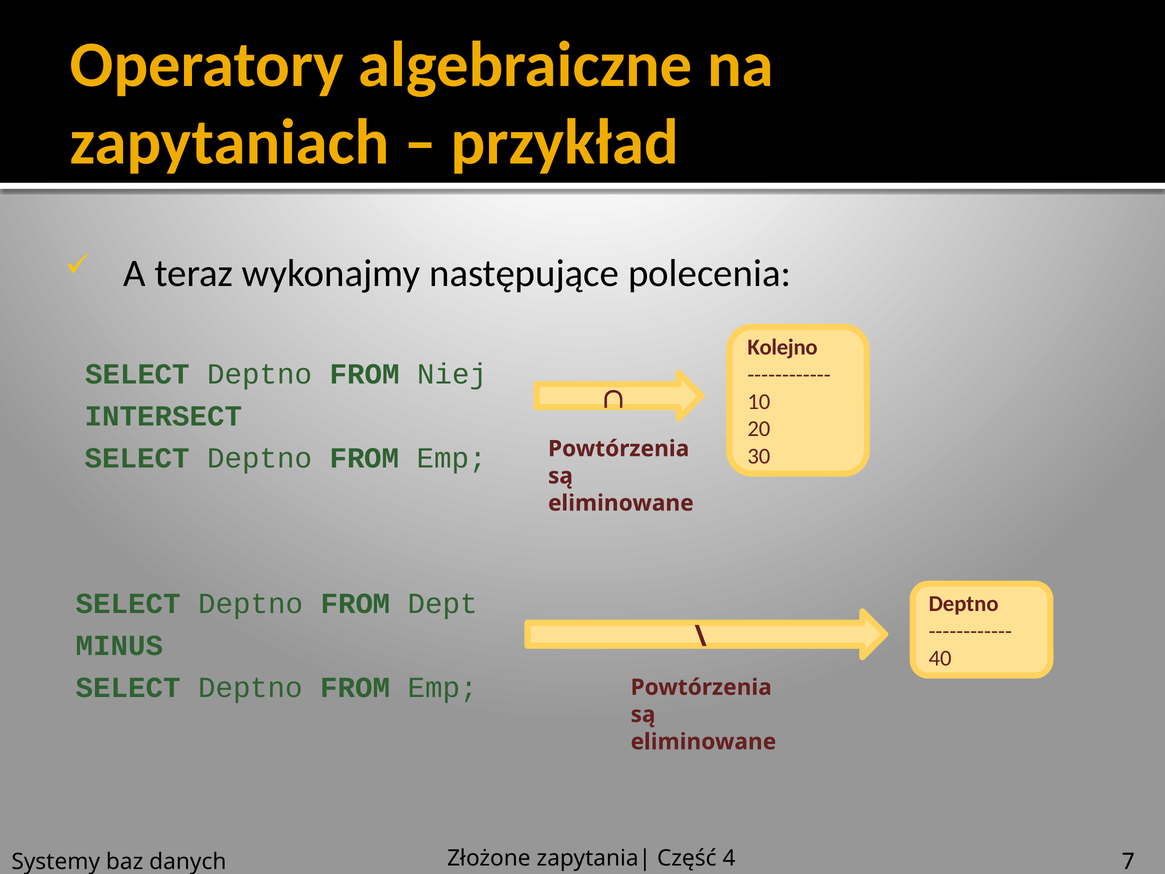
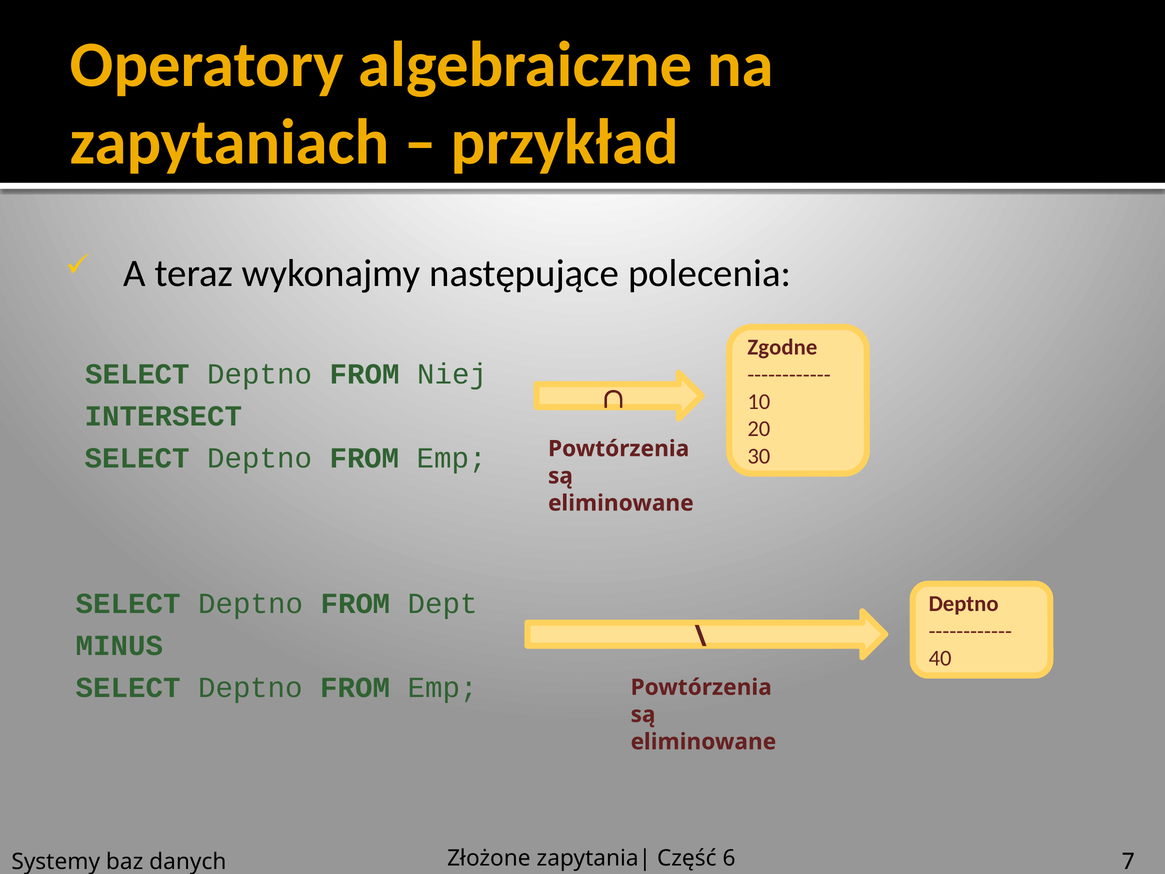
Kolejno: Kolejno -> Zgodne
4: 4 -> 6
